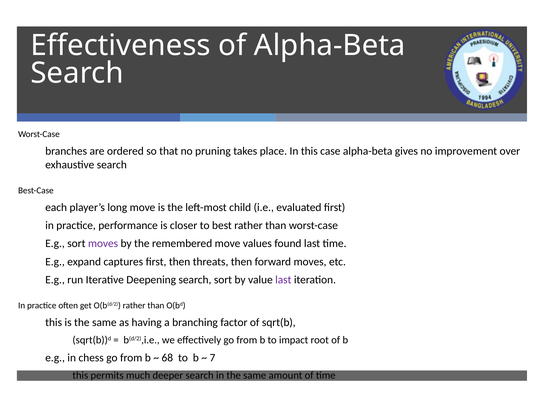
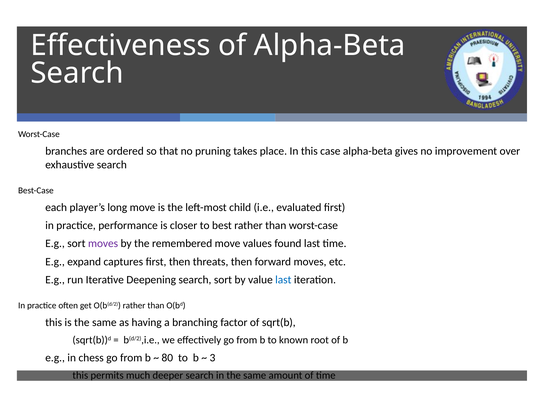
last at (283, 280) colour: purple -> blue
impact: impact -> known
68: 68 -> 80
7: 7 -> 3
